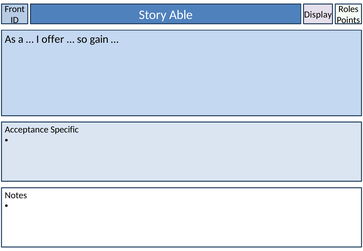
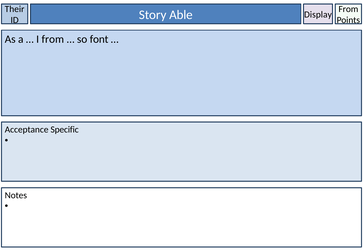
Front: Front -> Their
Roles at (348, 9): Roles -> From
I offer: offer -> from
gain: gain -> font
